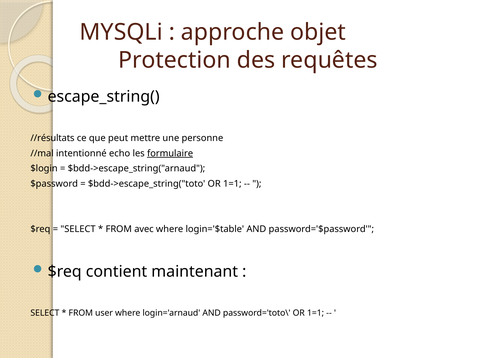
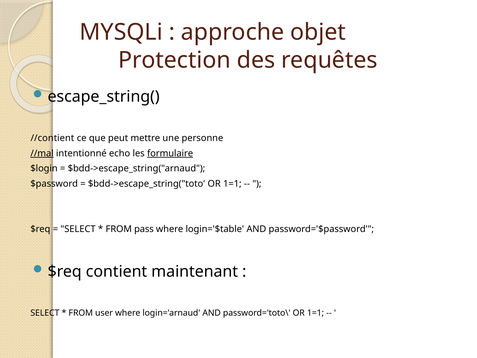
//résultats: //résultats -> //contient
//mal underline: none -> present
avec: avec -> pass
